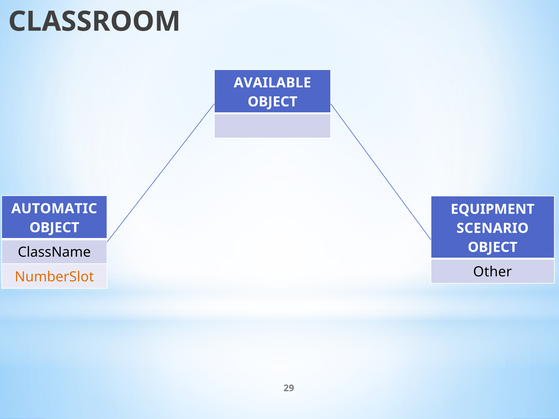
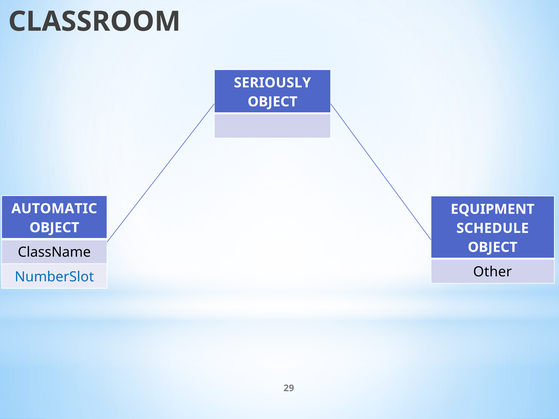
AVAILABLE: AVAILABLE -> SERIOUSLY
SCENARIO: SCENARIO -> SCHEDULE
NumberSlot colour: orange -> blue
